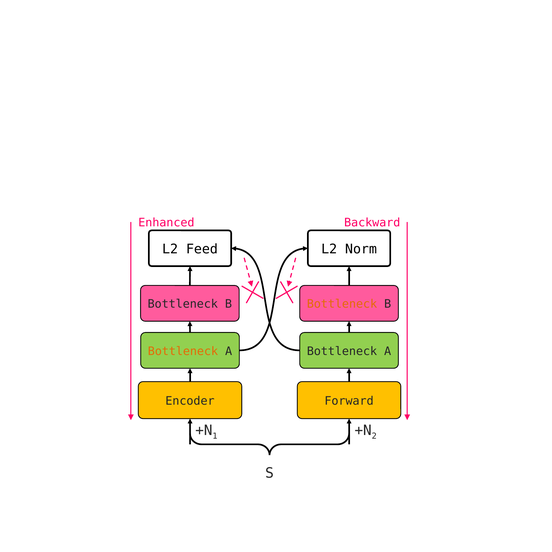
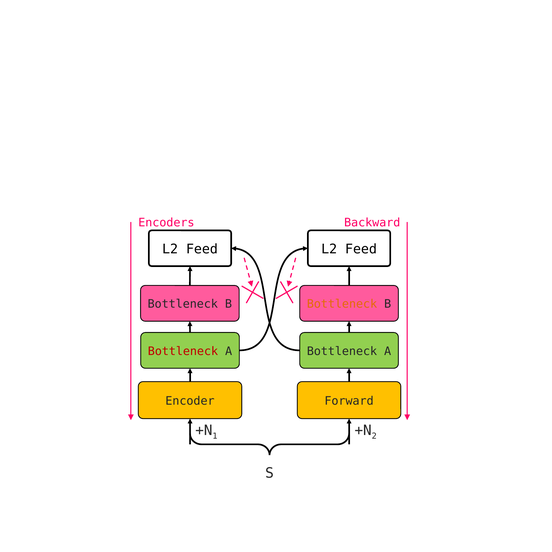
Enhanced: Enhanced -> Encoders
Norm at (361, 249): Norm -> Feed
Bottleneck at (183, 351) colour: orange -> red
